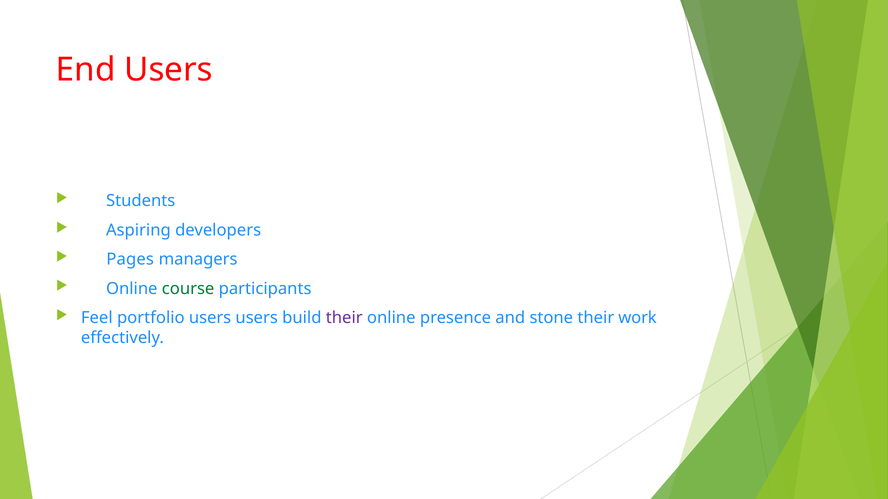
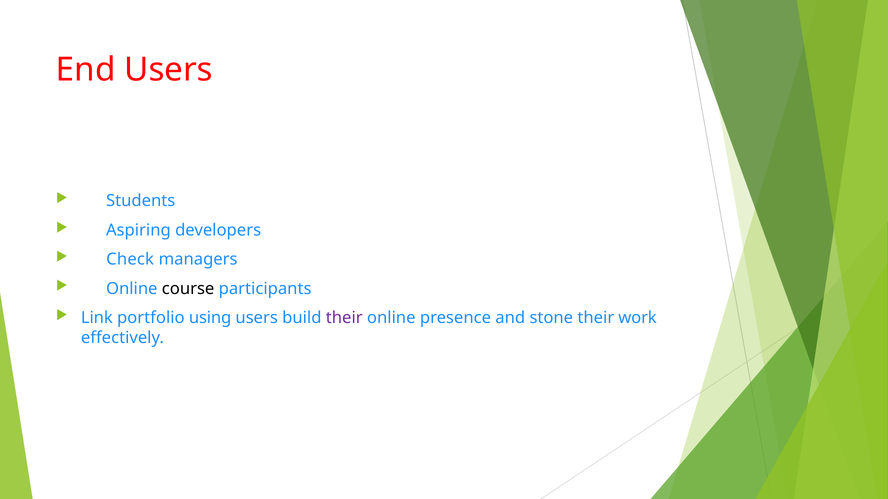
Pages: Pages -> Check
course colour: green -> black
Feel: Feel -> Link
portfolio users: users -> using
